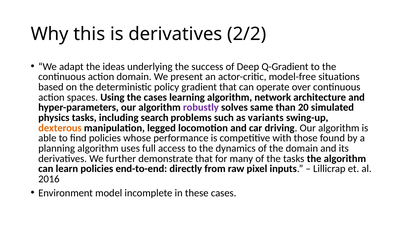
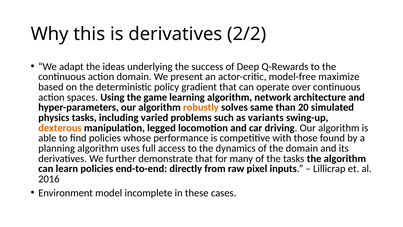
Q-Gradient: Q-Gradient -> Q-Rewards
situations: situations -> maximize
the cases: cases -> game
robustly colour: purple -> orange
search: search -> varied
